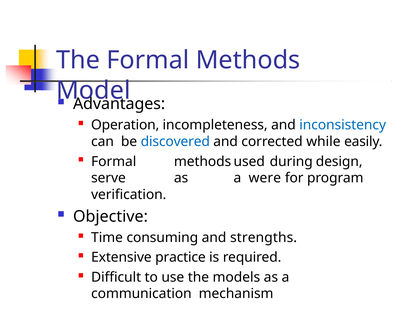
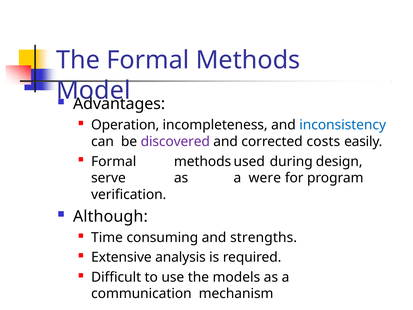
discovered colour: blue -> purple
while: while -> costs
Objective: Objective -> Although
practice: practice -> analysis
